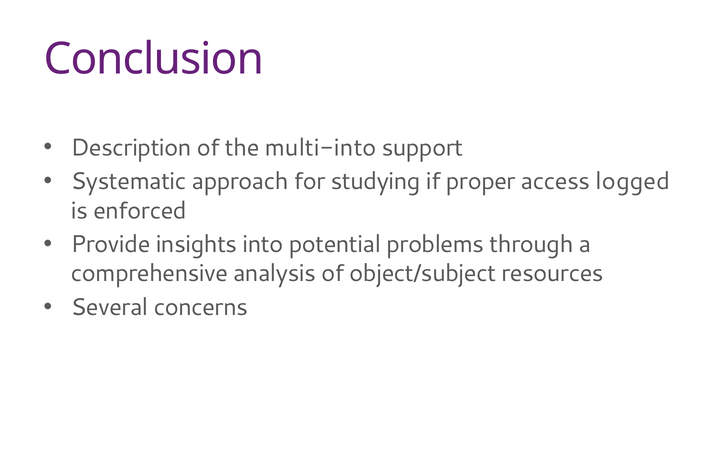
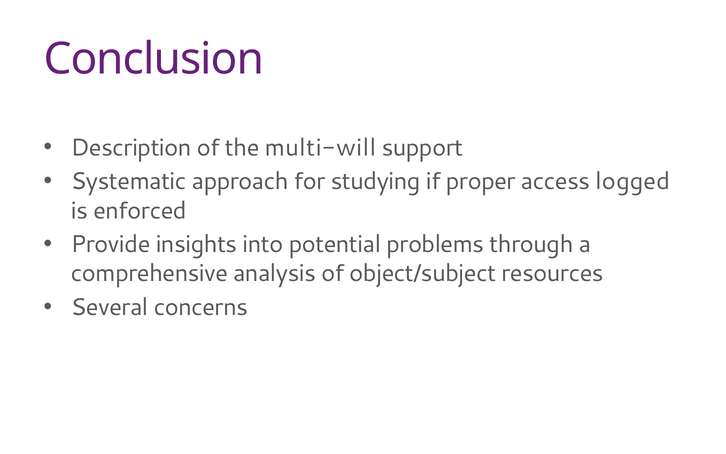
multi-into: multi-into -> multi-will
